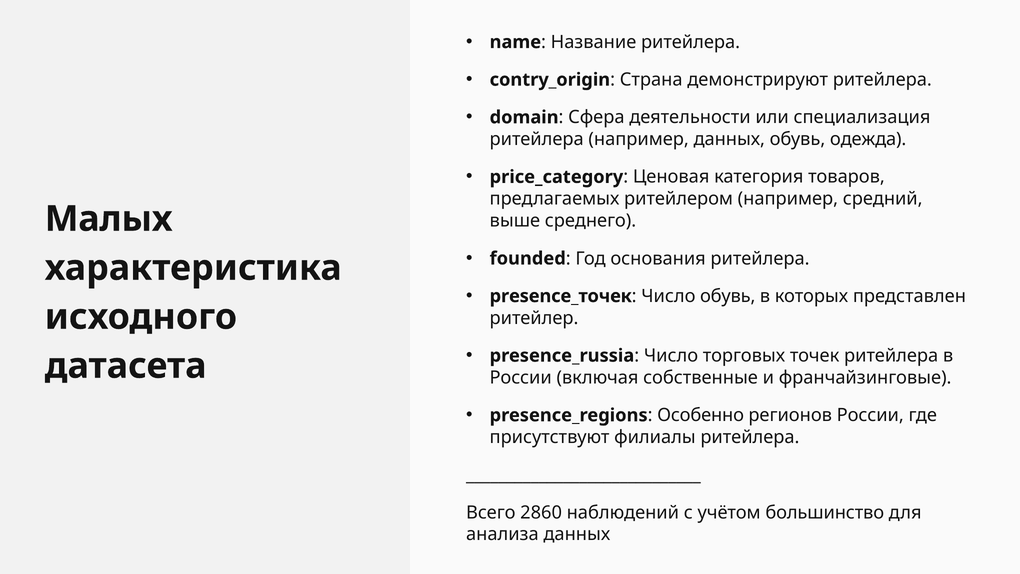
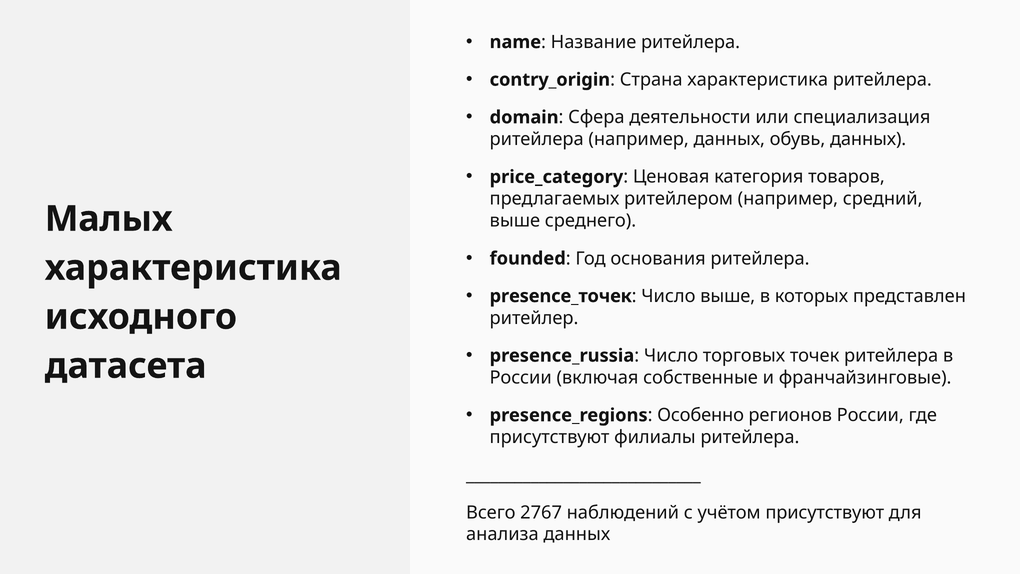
Страна демонстрируют: демонстрируют -> характеристика
обувь одежда: одежда -> данных
Число обувь: обувь -> выше
2860: 2860 -> 2767
учётом большинство: большинство -> присутствуют
